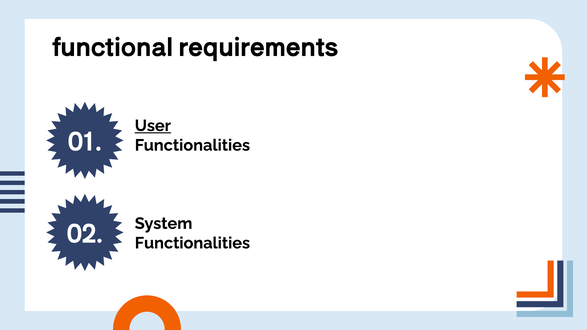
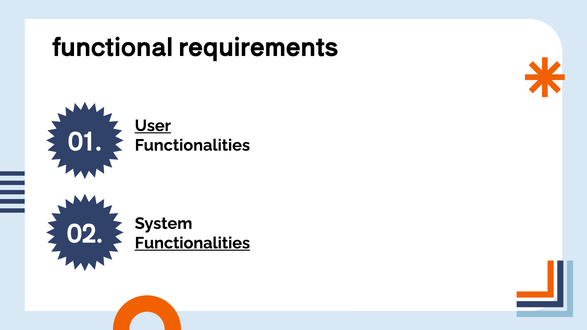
Functionalities at (192, 243) underline: none -> present
